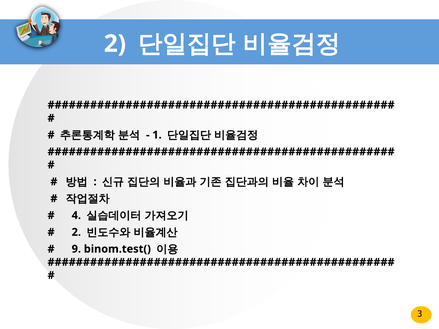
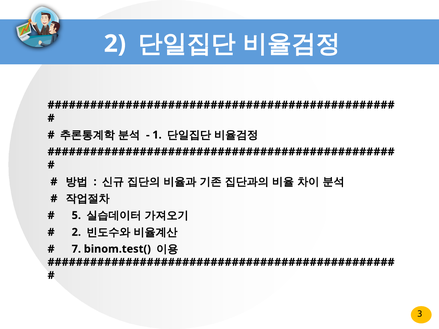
4: 4 -> 5
9: 9 -> 7
